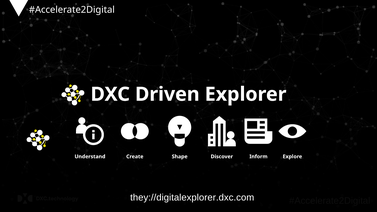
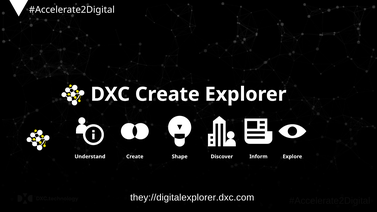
DXC Driven: Driven -> Create
